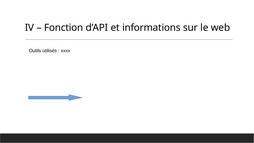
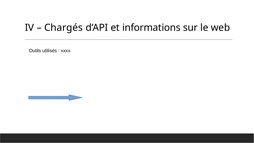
Fonction: Fonction -> Chargés
